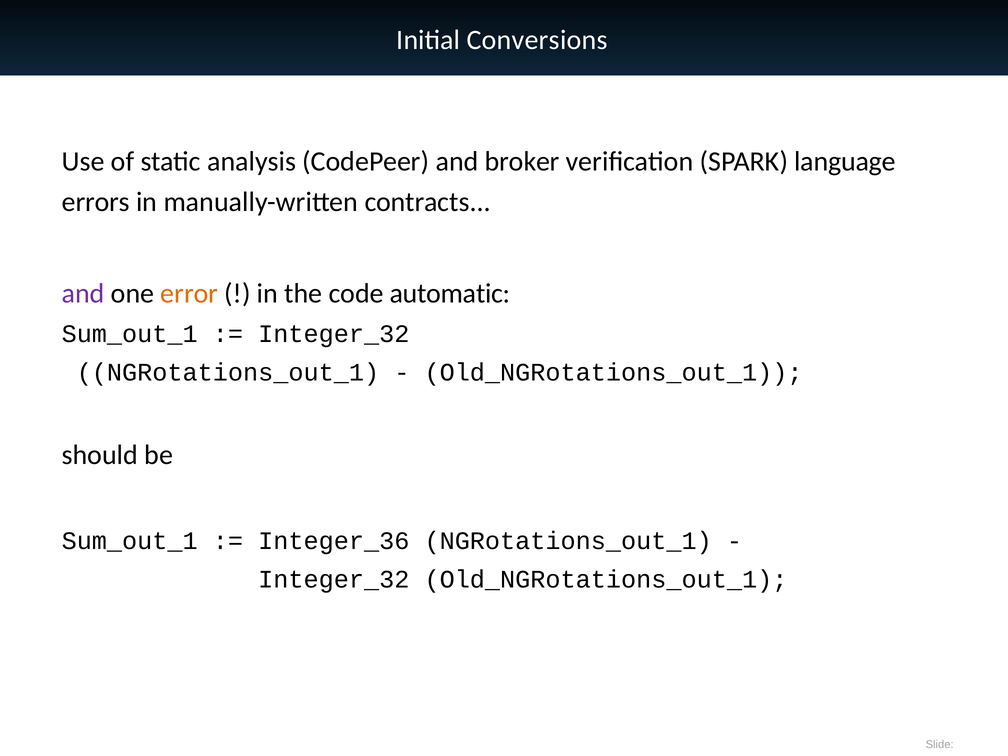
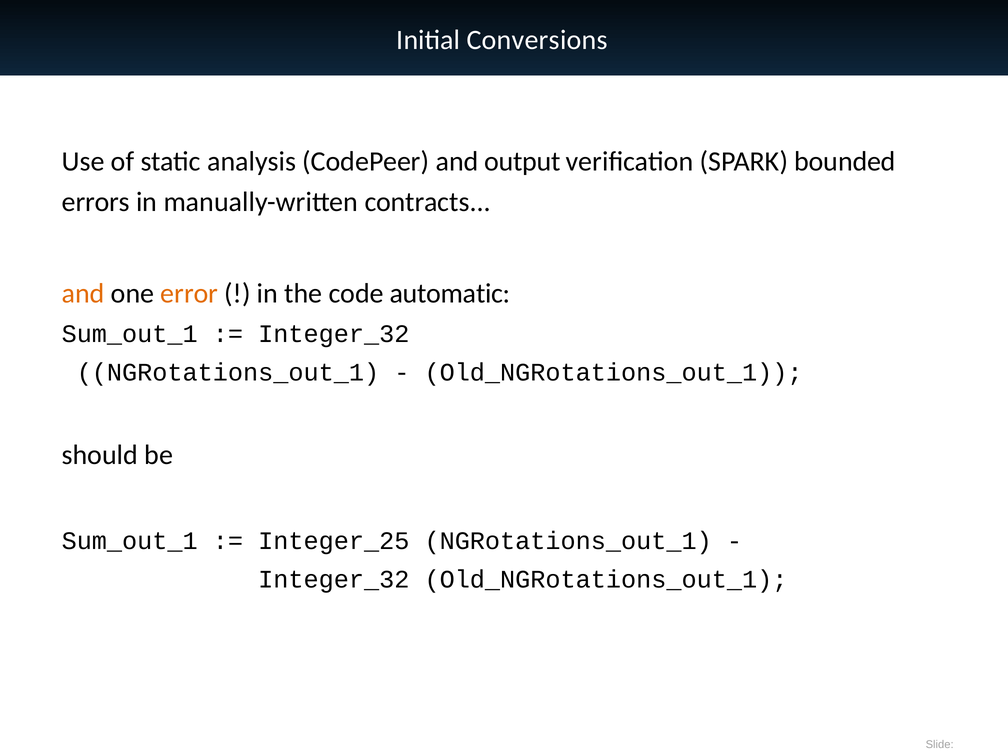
broker: broker -> output
language: language -> bounded
and at (83, 294) colour: purple -> orange
Integer_36: Integer_36 -> Integer_25
